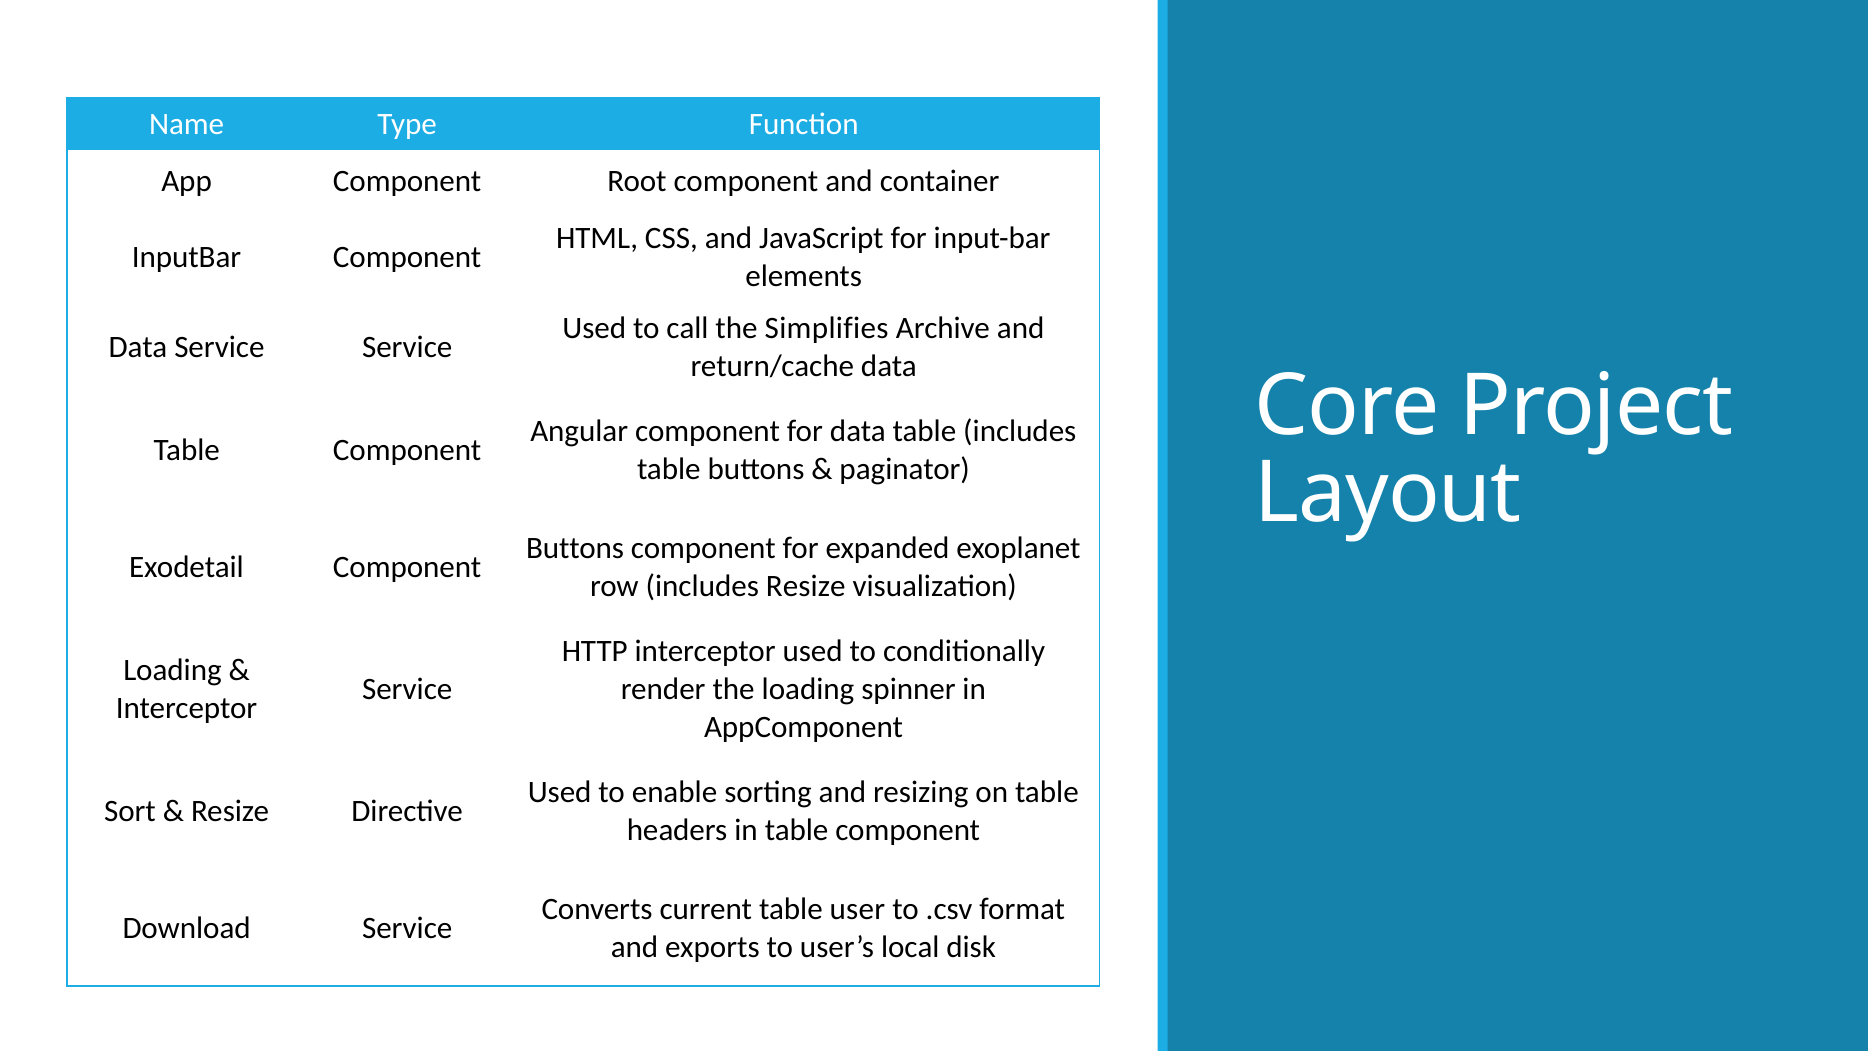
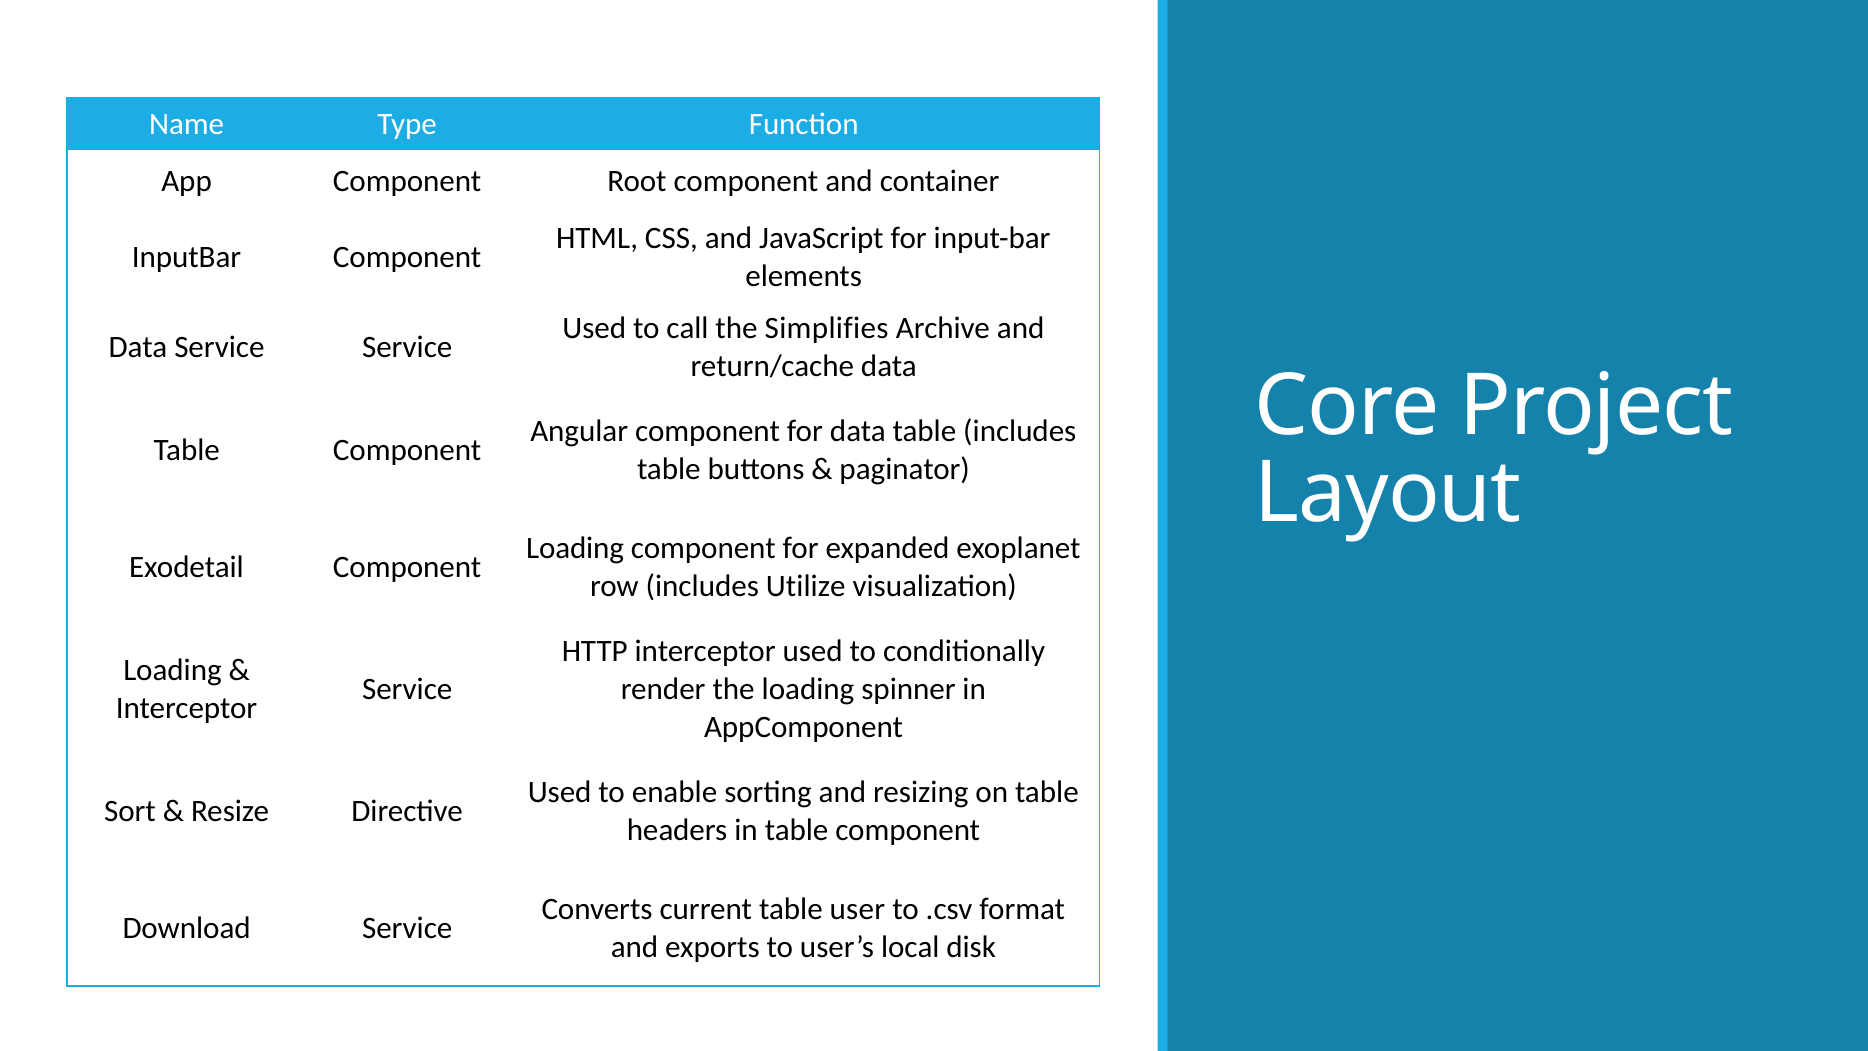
Buttons at (575, 548): Buttons -> Loading
includes Resize: Resize -> Utilize
